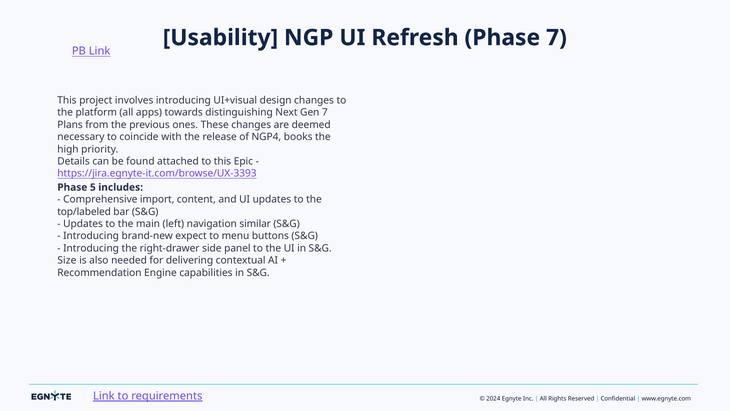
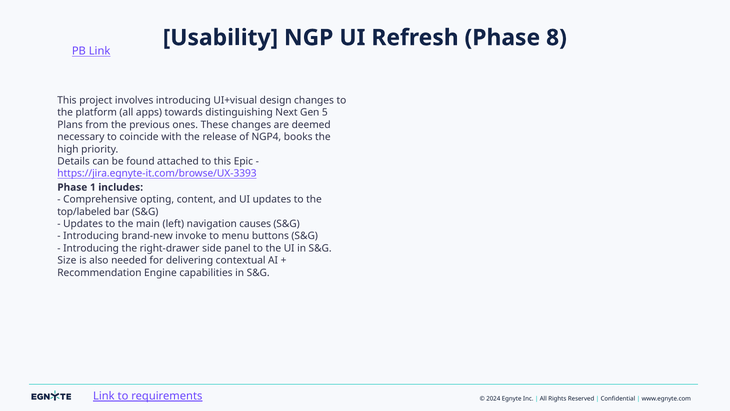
Phase 7: 7 -> 8
Gen 7: 7 -> 5
5: 5 -> 1
import: import -> opting
similar: similar -> causes
expect: expect -> invoke
